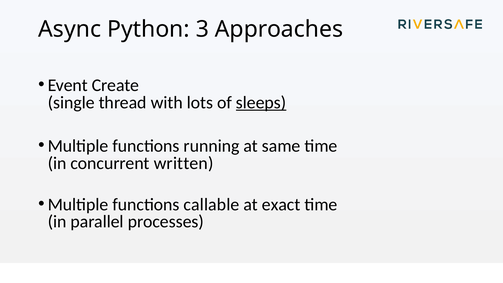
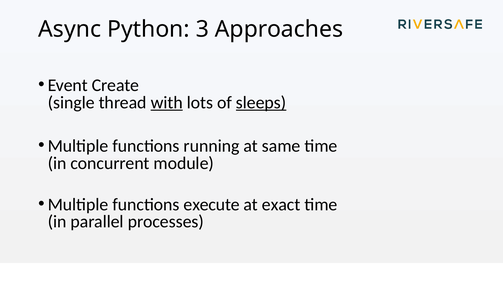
with underline: none -> present
written: written -> module
callable: callable -> execute
